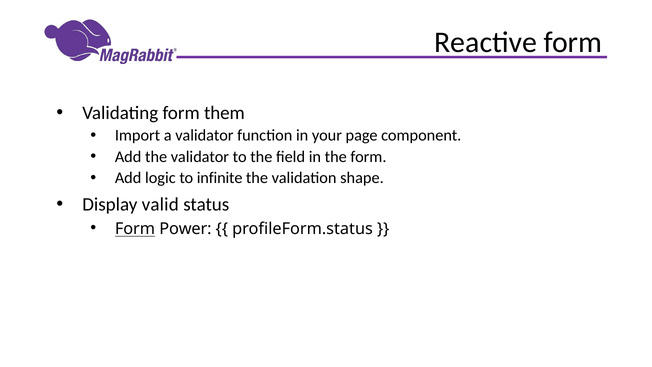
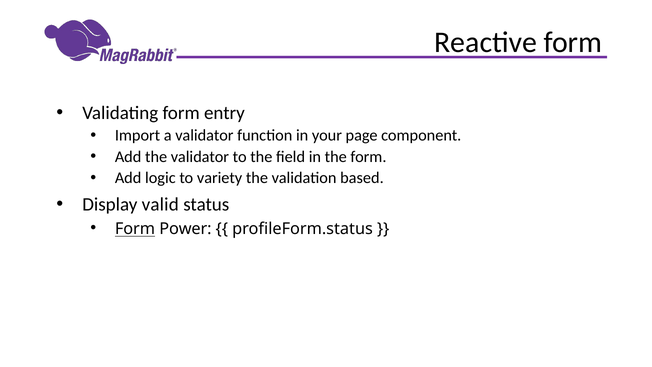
them: them -> entry
infinite: infinite -> variety
shape: shape -> based
